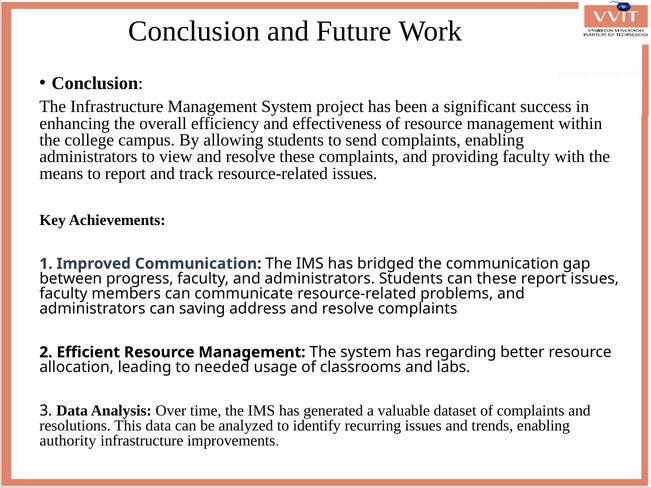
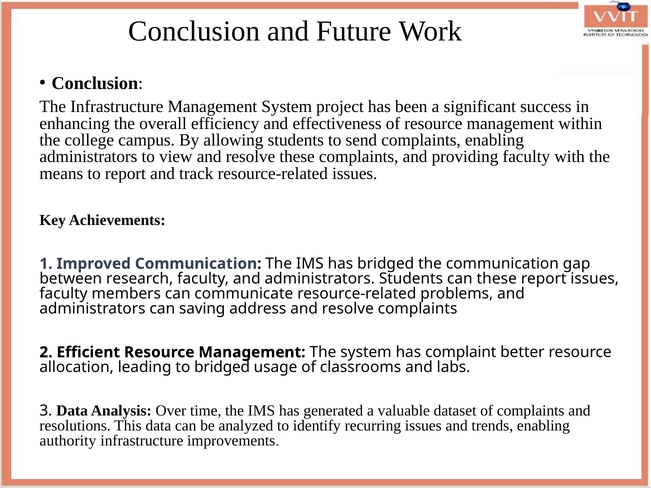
progress: progress -> research
regarding: regarding -> complaint
to needed: needed -> bridged
